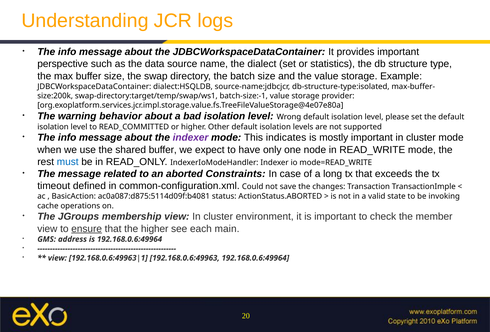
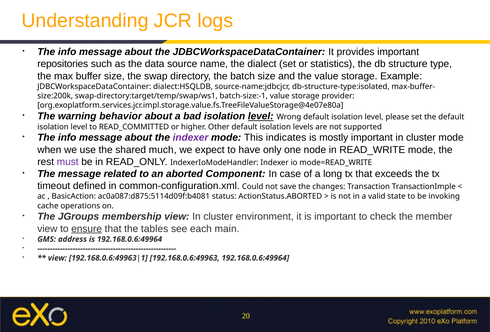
perspective: perspective -> repositories
level at (261, 116) underline: none -> present
shared buffer: buffer -> much
must colour: blue -> purple
Constraints: Constraints -> Component
the higher: higher -> tables
